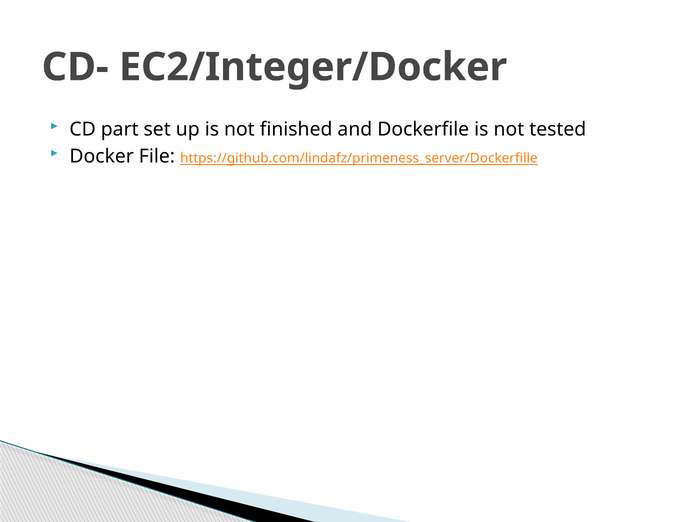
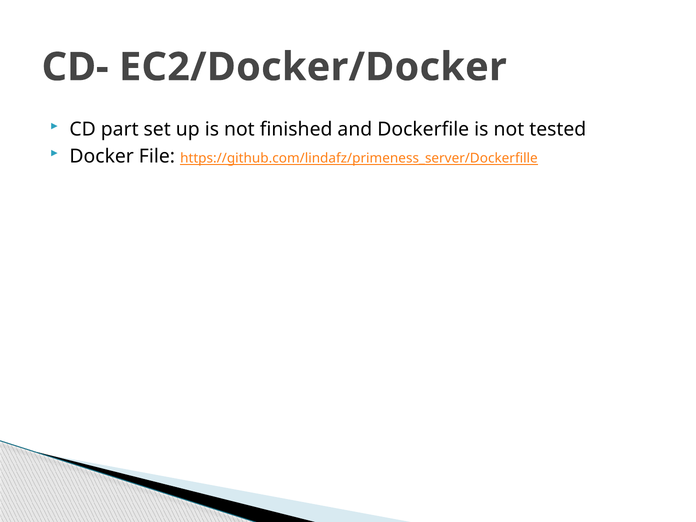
EC2/Integer/Docker: EC2/Integer/Docker -> EC2/Docker/Docker
